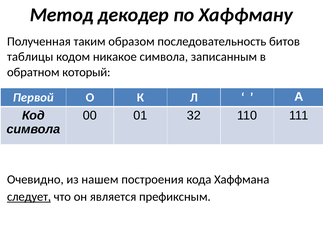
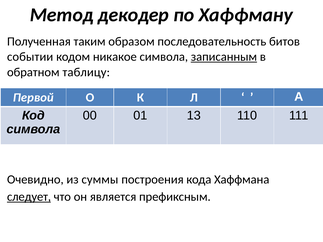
таблицы: таблицы -> событии
записанным underline: none -> present
который: который -> таблицу
32: 32 -> 13
нашем: нашем -> суммы
